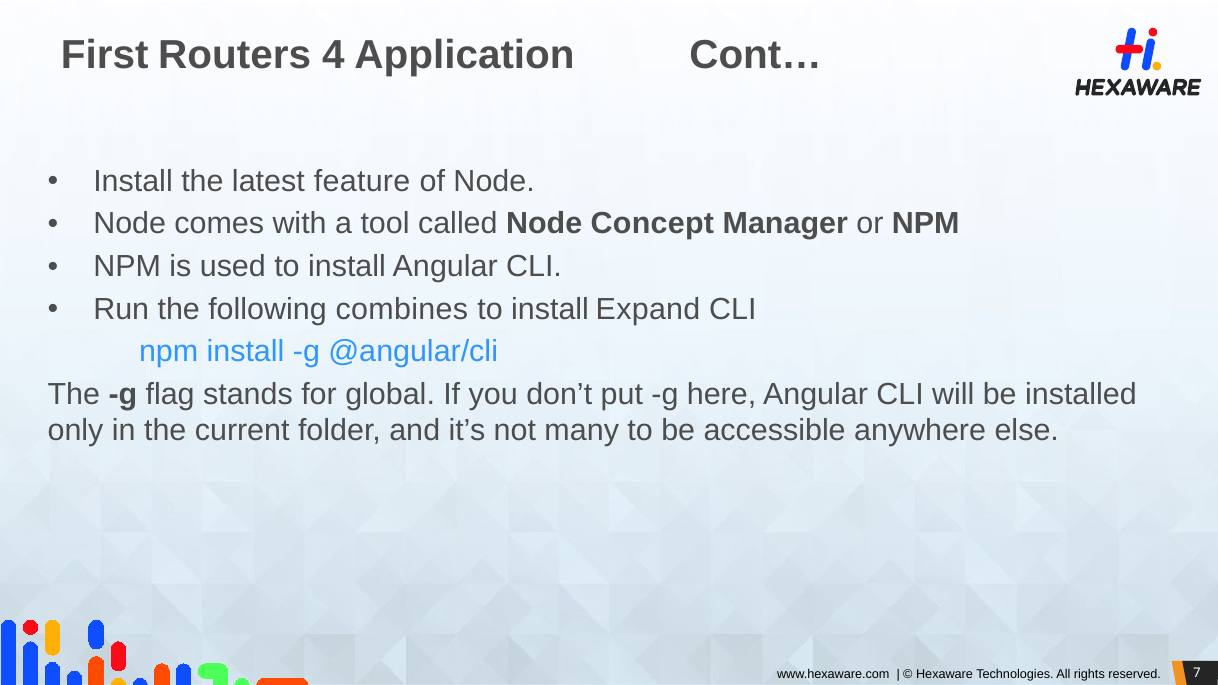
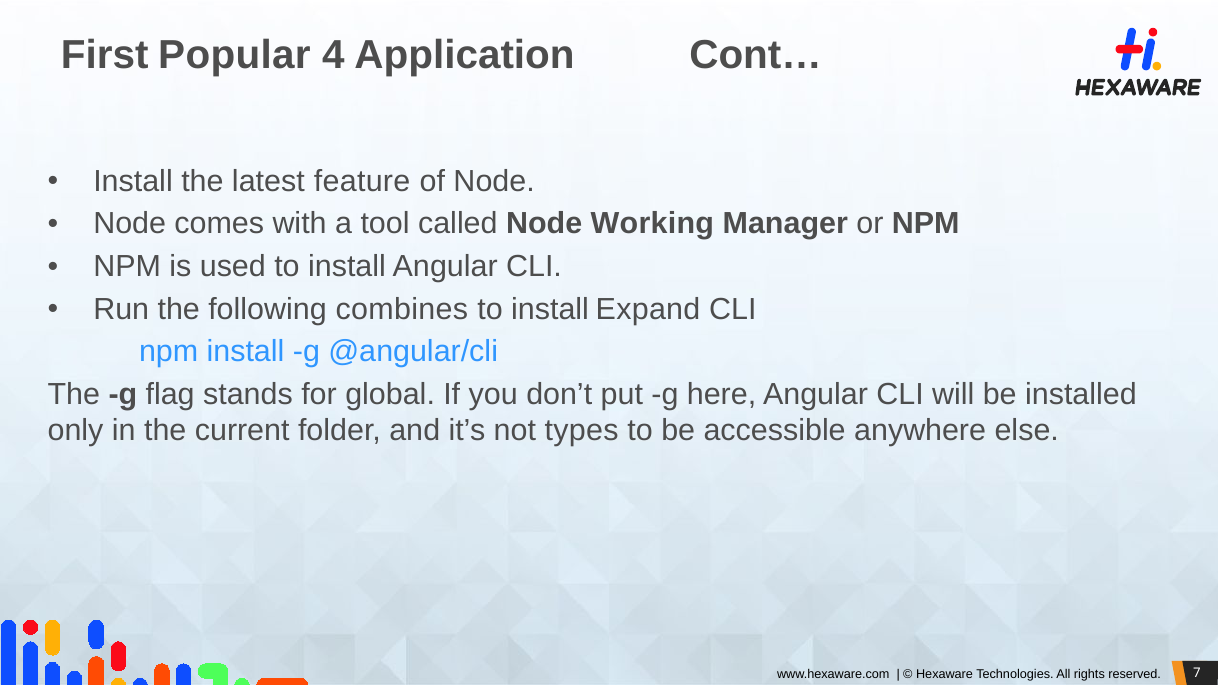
Routers: Routers -> Popular
Concept: Concept -> Working
many: many -> types
